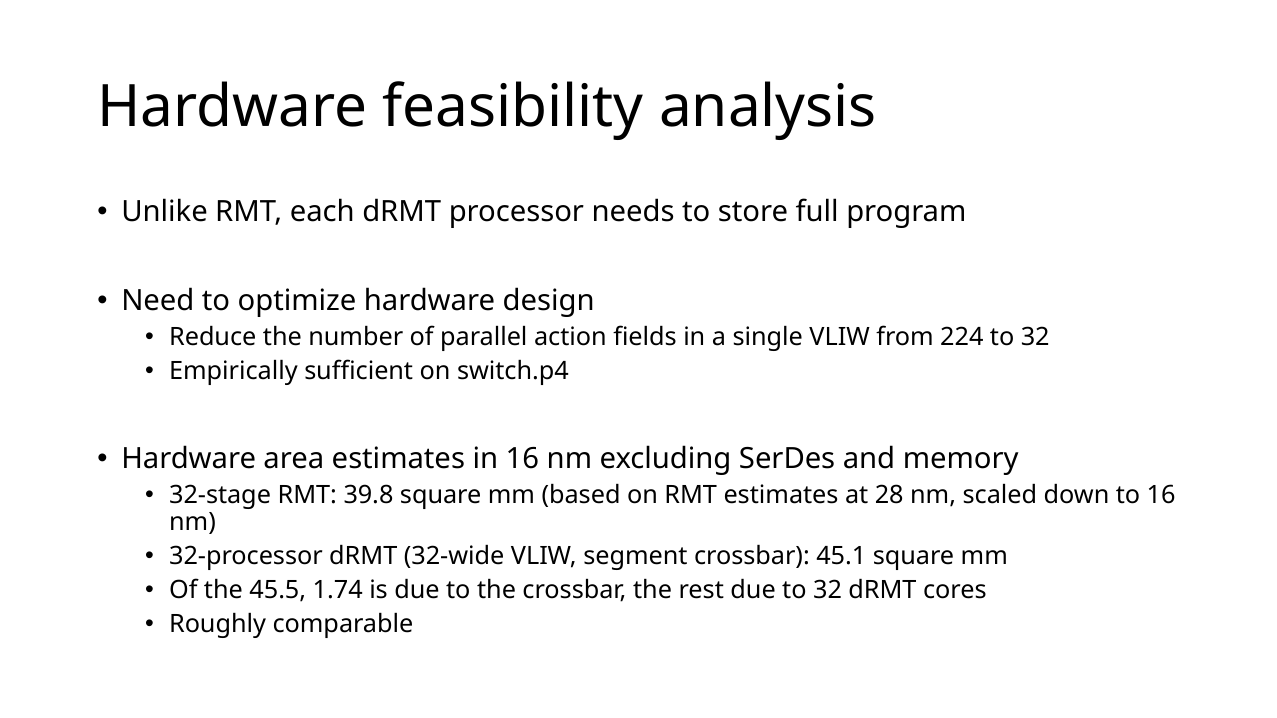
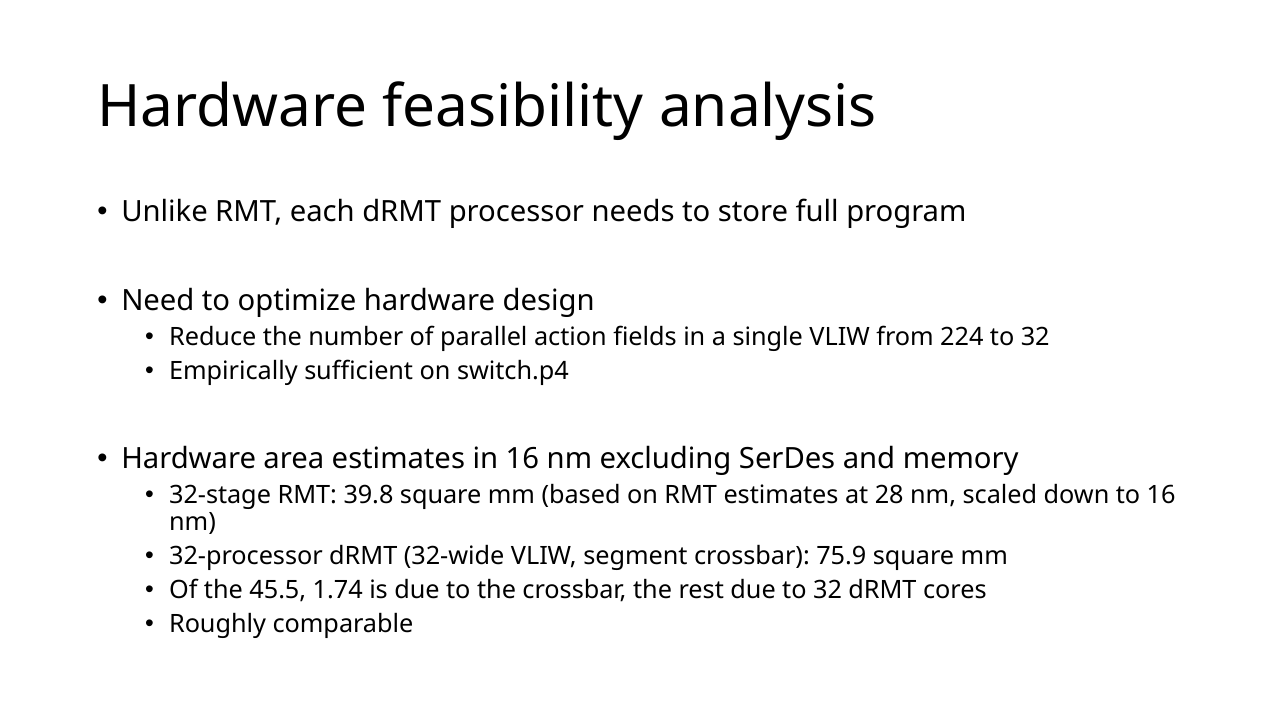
45.1: 45.1 -> 75.9
